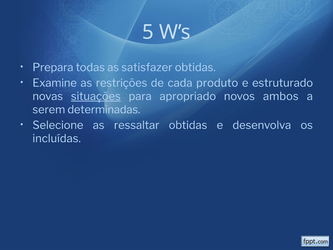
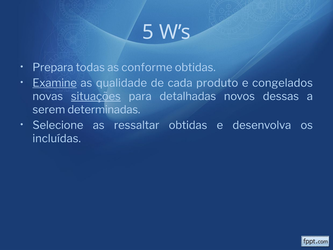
satisfazer: satisfazer -> conforme
Examine underline: none -> present
restrições: restrições -> qualidade
estruturado: estruturado -> congelados
apropriado: apropriado -> detalhadas
ambos: ambos -> dessas
